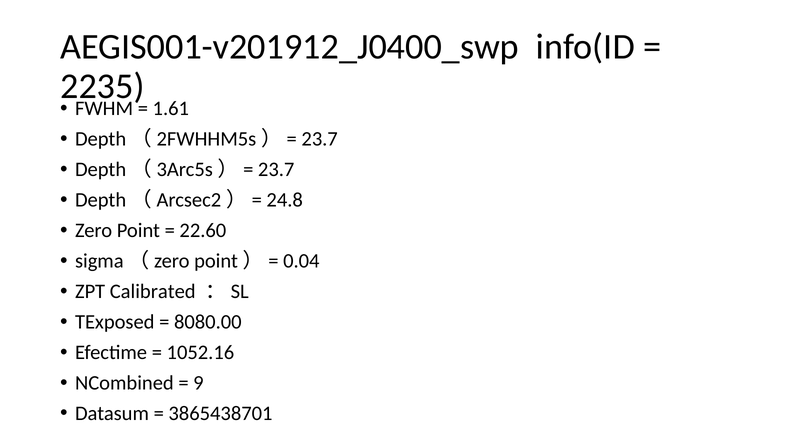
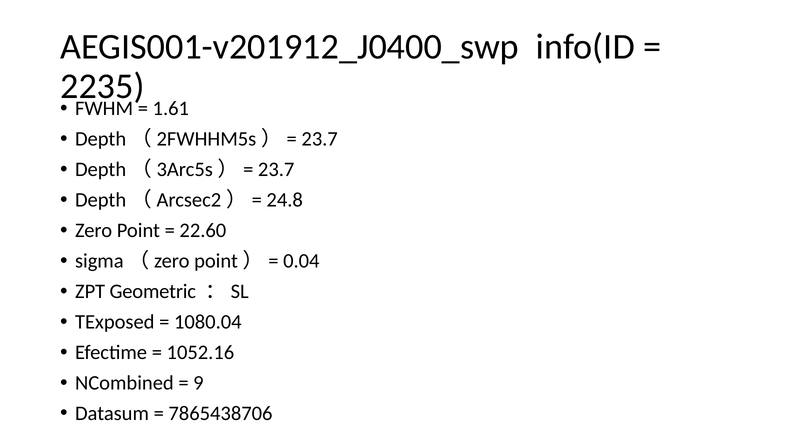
Calibrated: Calibrated -> Geometric
8080.00: 8080.00 -> 1080.04
3865438701: 3865438701 -> 7865438706
